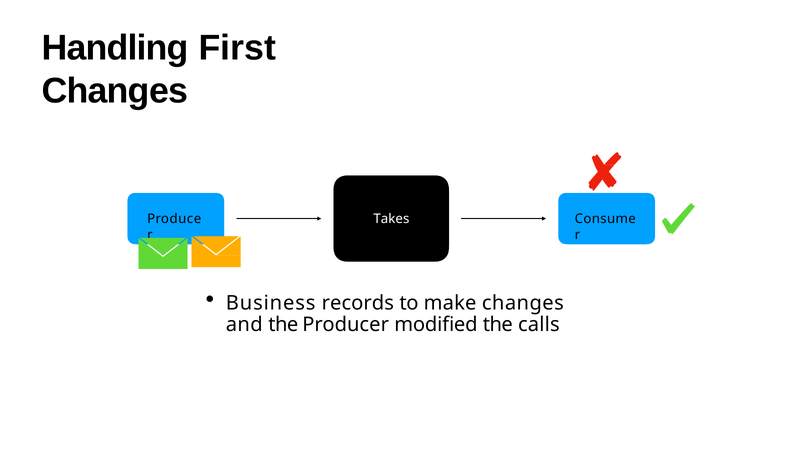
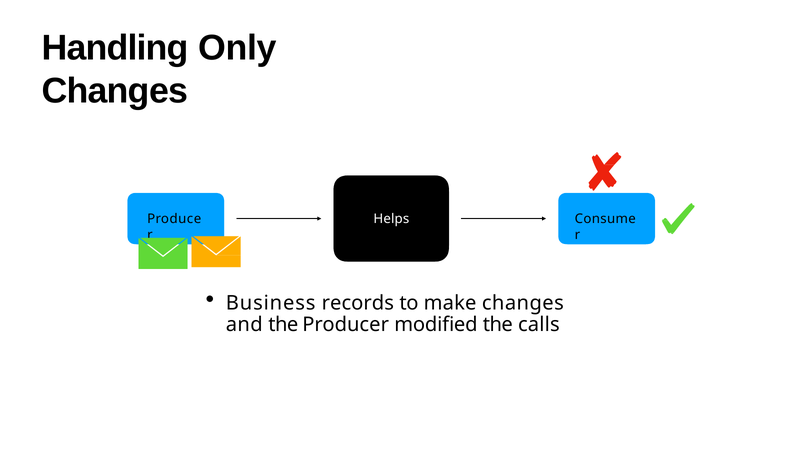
First: First -> Only
Takes: Takes -> Helps
